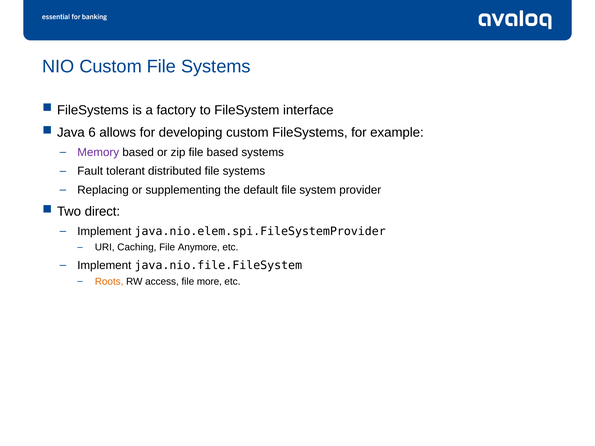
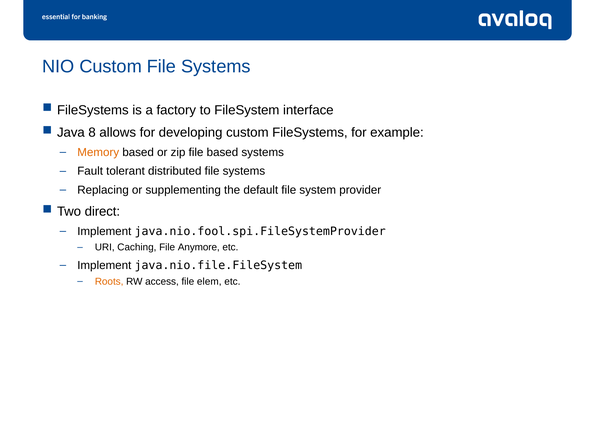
6: 6 -> 8
Memory colour: purple -> orange
java.nio.elem.spi.FileSystemProvider: java.nio.elem.spi.FileSystemProvider -> java.nio.fool.spi.FileSystemProvider
more: more -> elem
